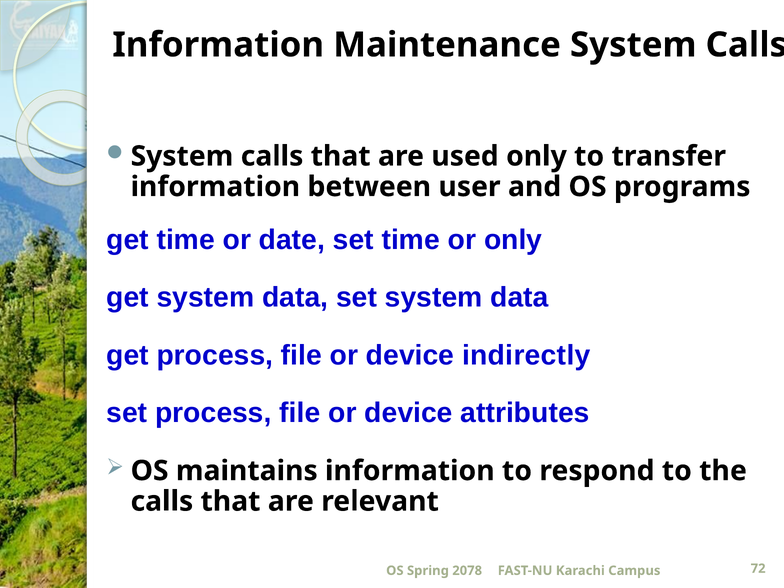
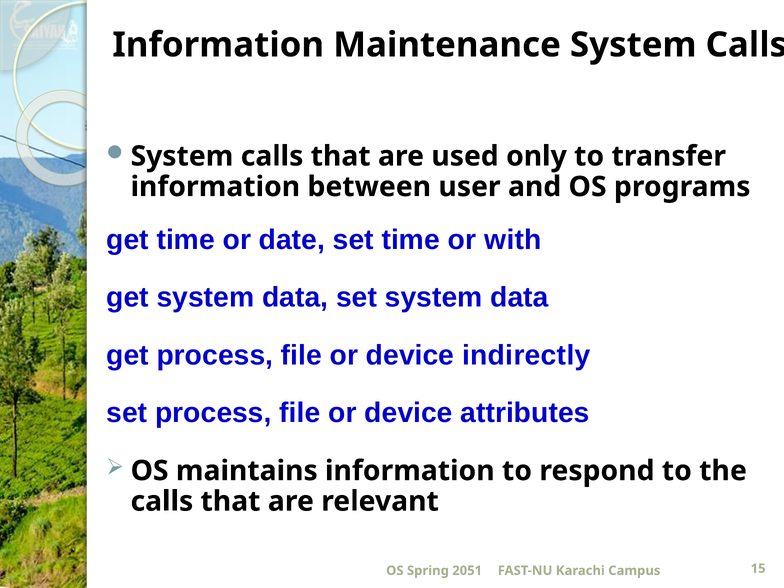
or only: only -> with
2078: 2078 -> 2051
72: 72 -> 15
